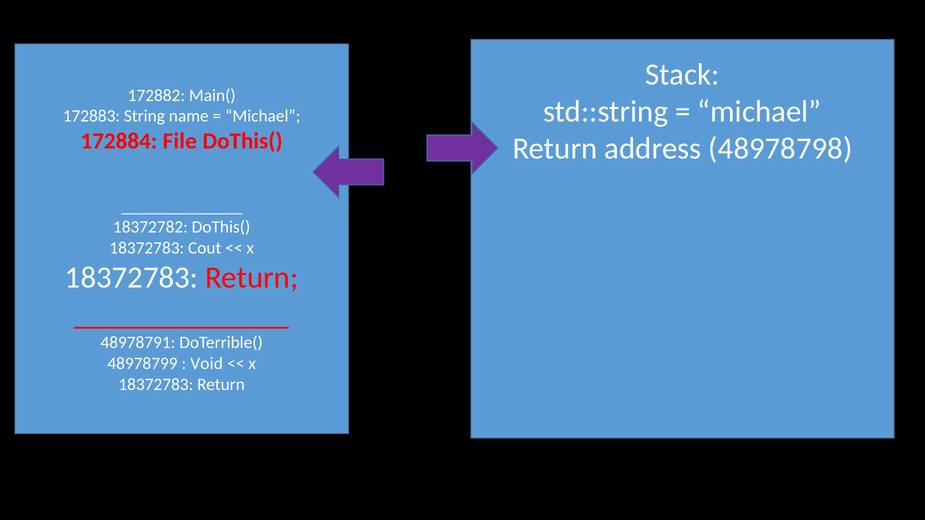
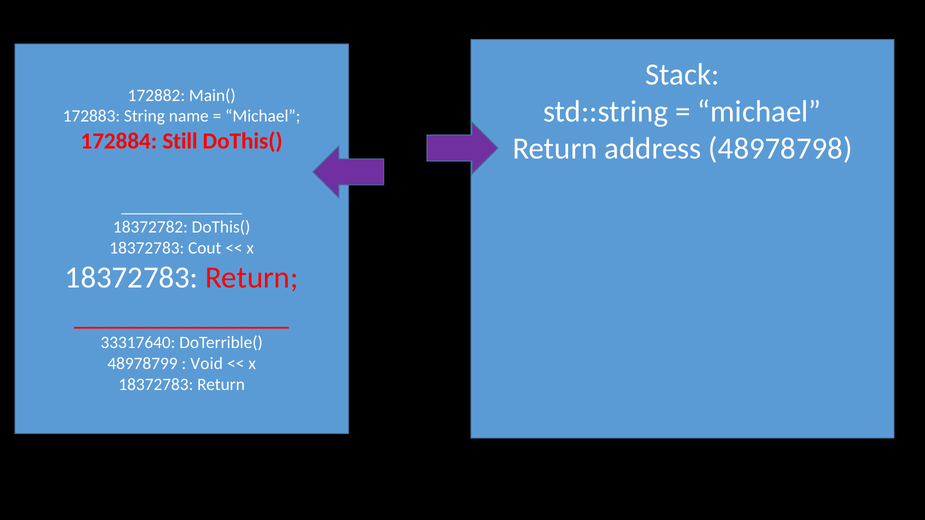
File: File -> Still
48978791: 48978791 -> 33317640
